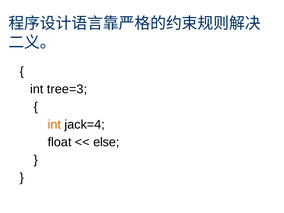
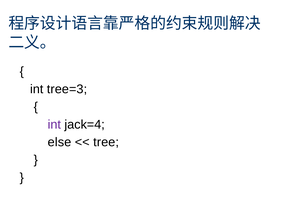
int at (54, 124) colour: orange -> purple
float: float -> else
else: else -> tree
